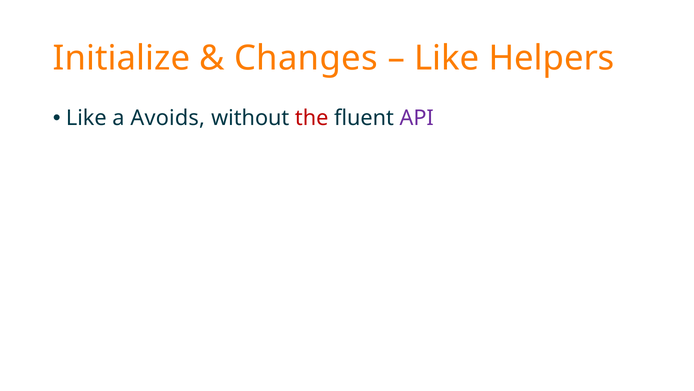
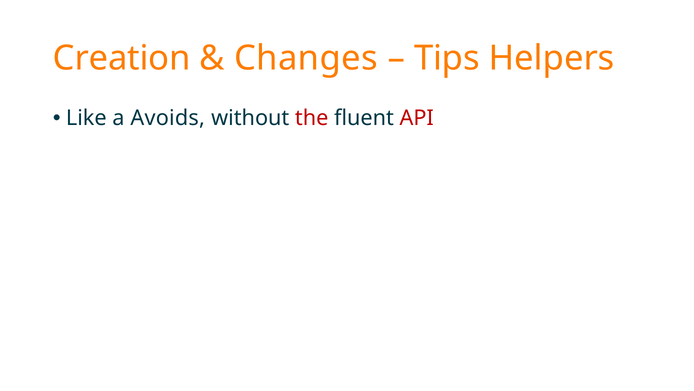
Initialize: Initialize -> Creation
Like at (447, 58): Like -> Tips
API colour: purple -> red
